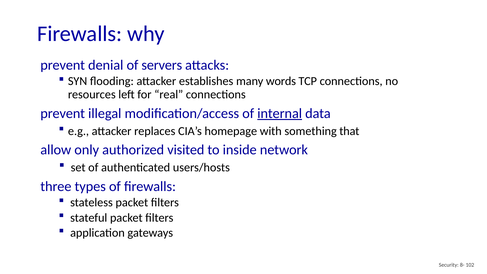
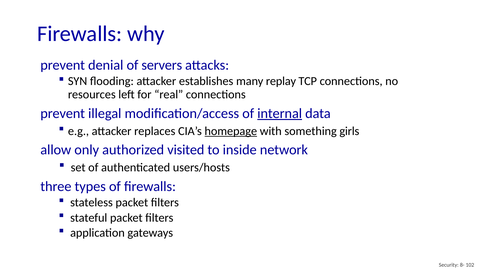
words: words -> replay
homepage underline: none -> present
that: that -> girls
